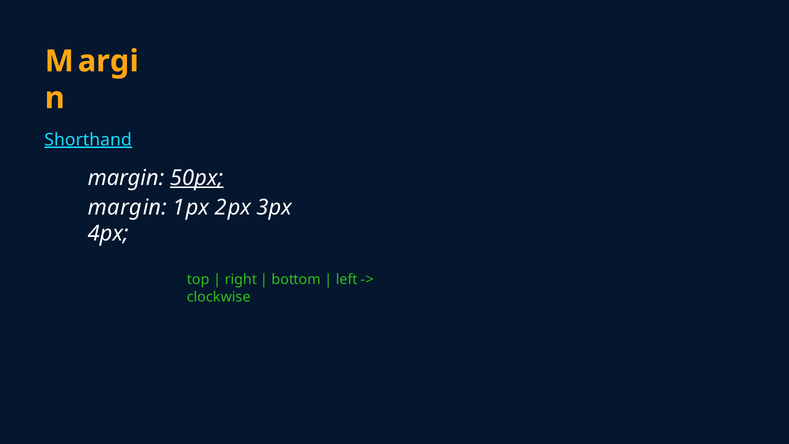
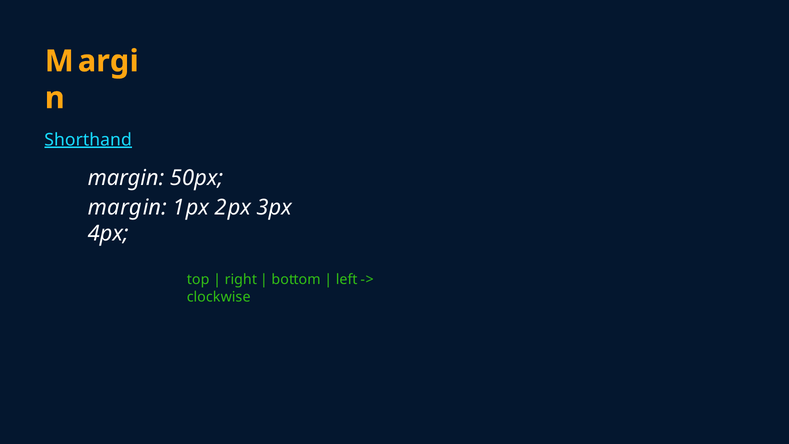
50px underline: present -> none
